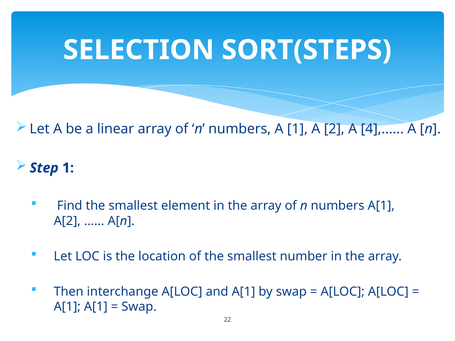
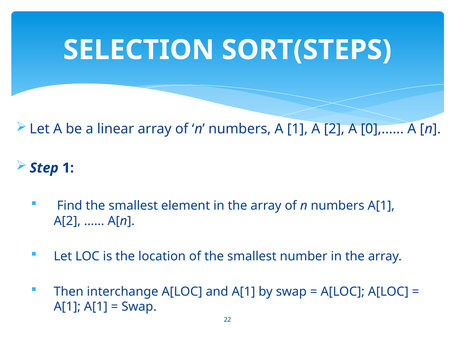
4: 4 -> 0
